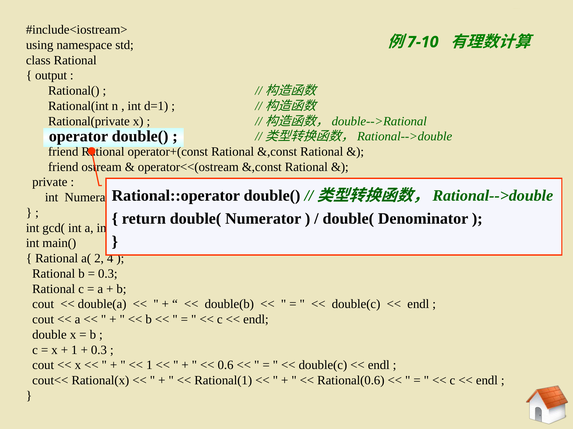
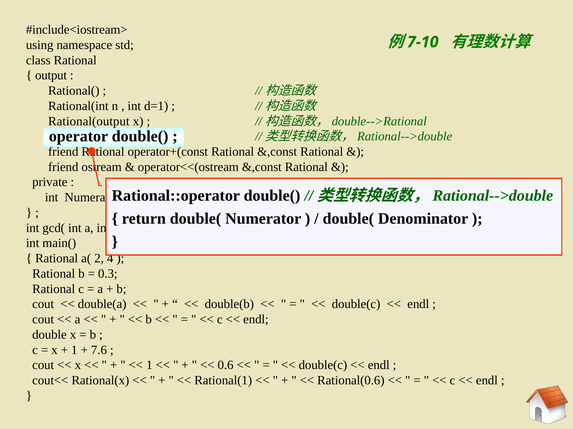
Rational(private: Rational(private -> Rational(output
0.3 at (99, 350): 0.3 -> 7.6
